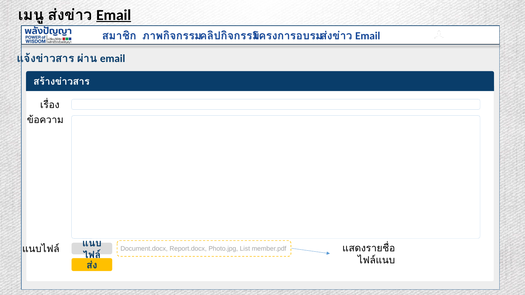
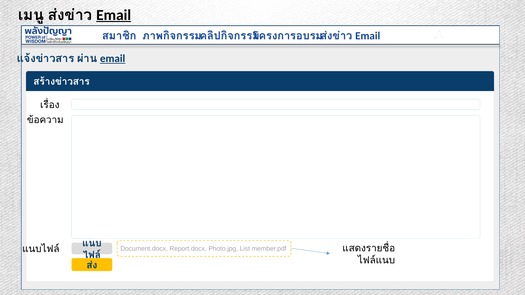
email at (113, 59) underline: none -> present
